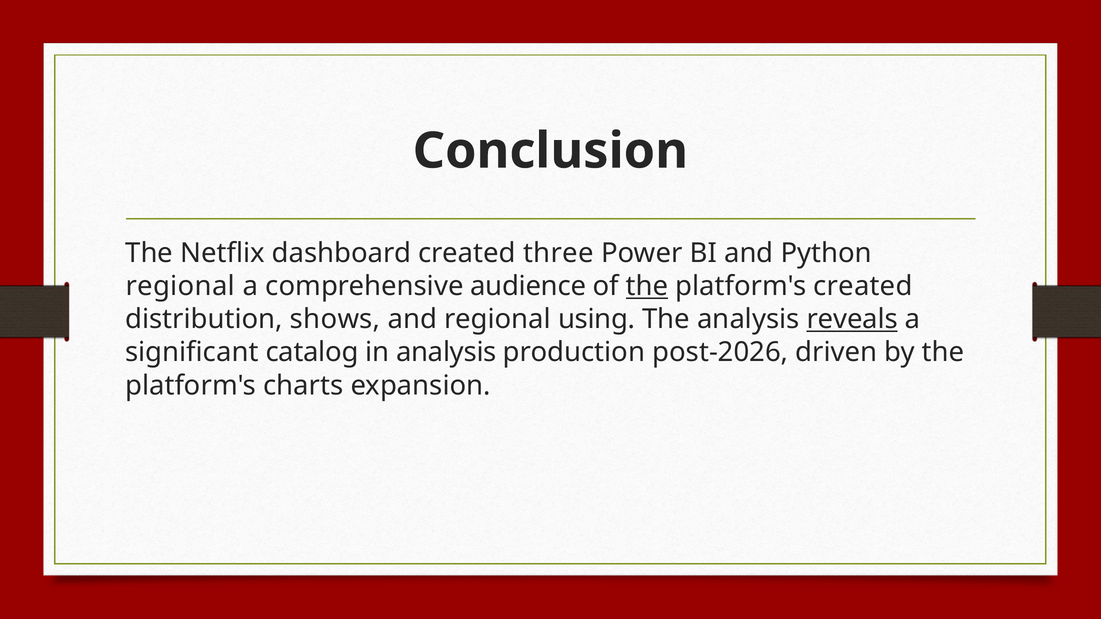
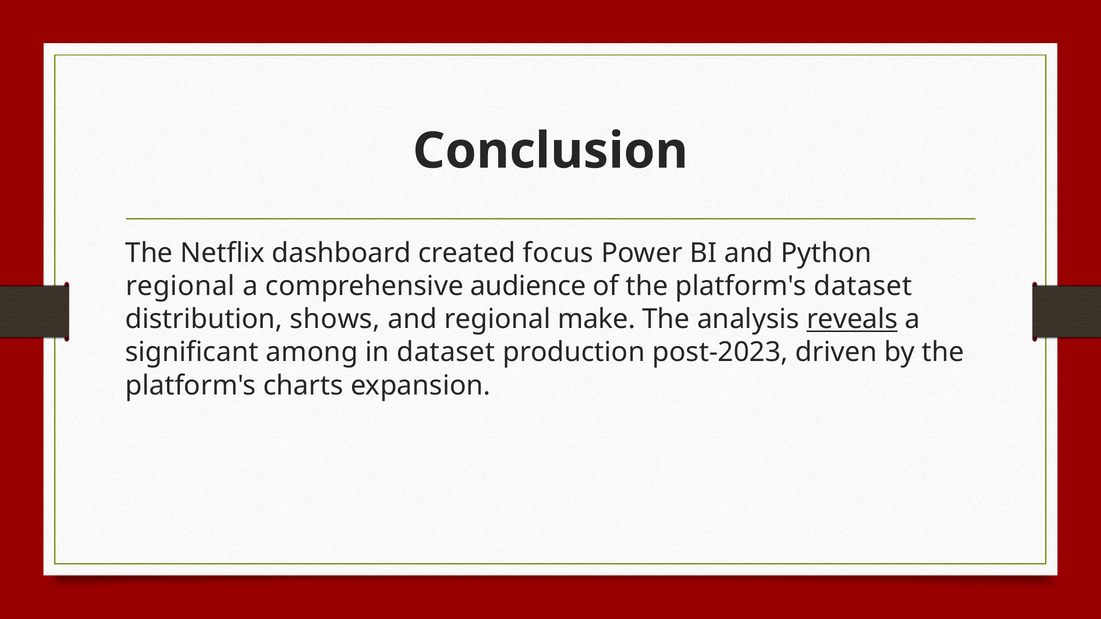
three: three -> focus
the at (647, 287) underline: present -> none
platform's created: created -> dataset
using: using -> make
catalog: catalog -> among
in analysis: analysis -> dataset
post-2026: post-2026 -> post-2023
